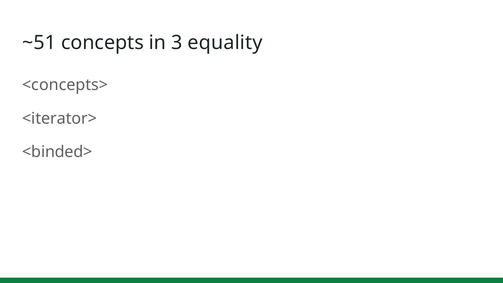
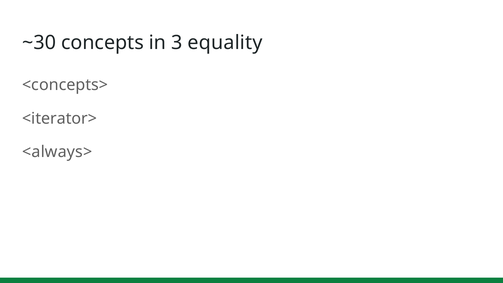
~51: ~51 -> ~30
<binded>: <binded> -> <always>
